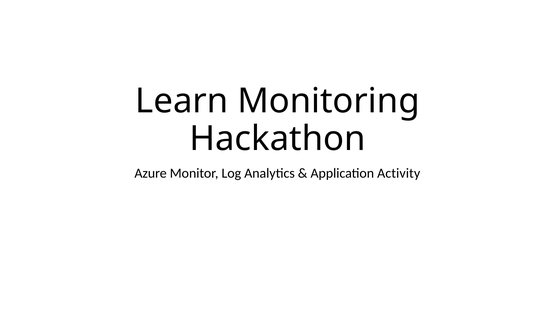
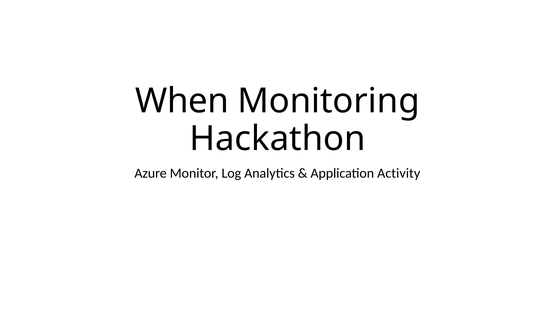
Learn: Learn -> When
